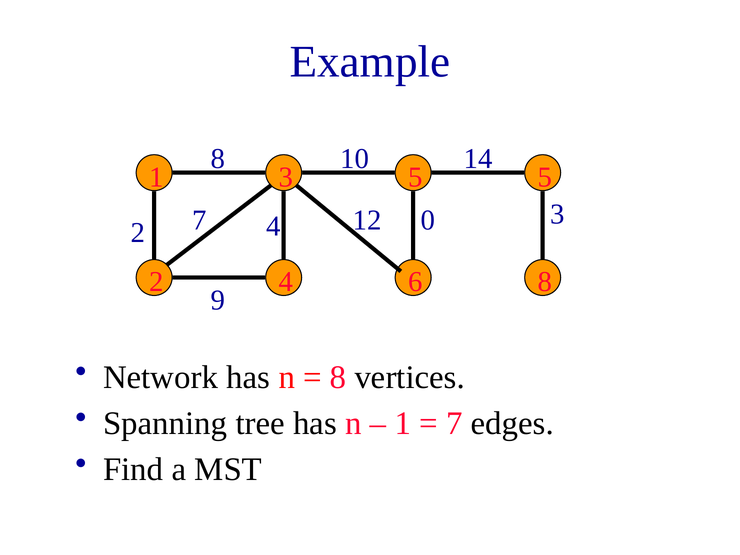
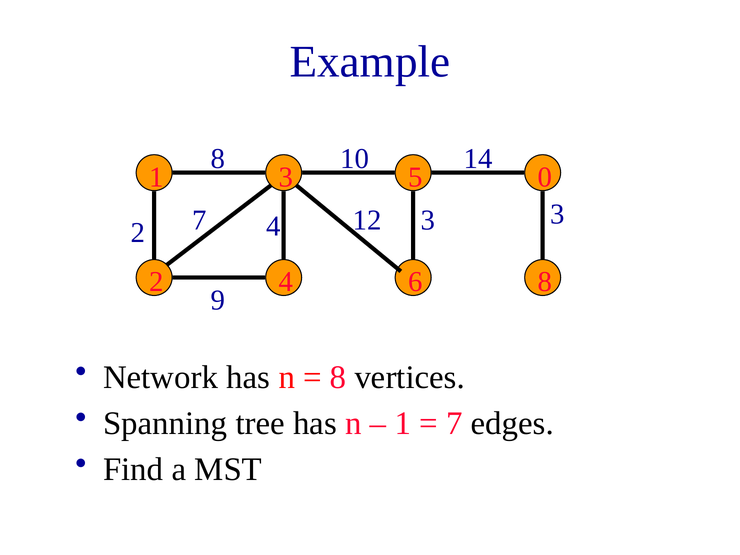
5 5: 5 -> 0
4 0: 0 -> 3
